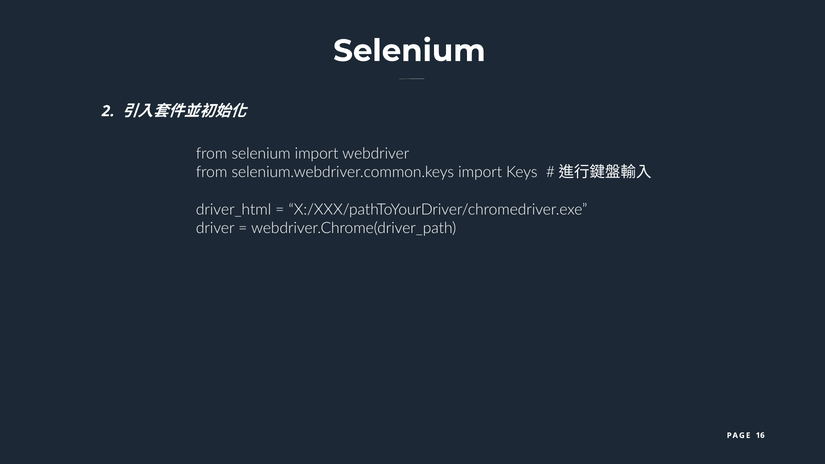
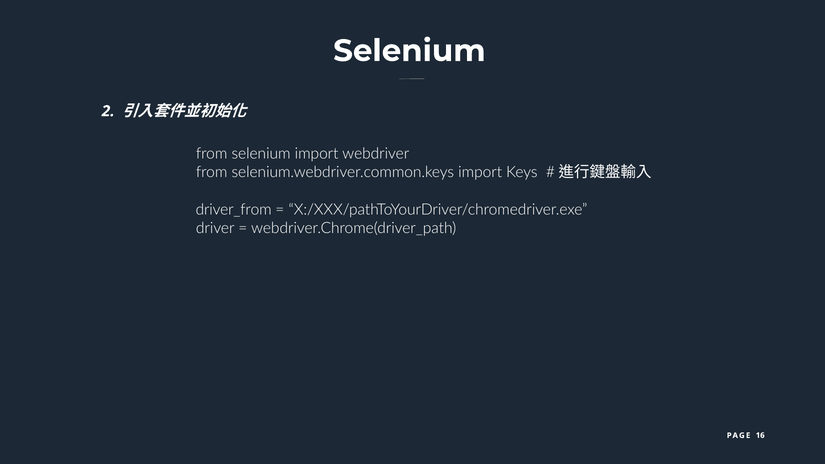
driver_html: driver_html -> driver_from
